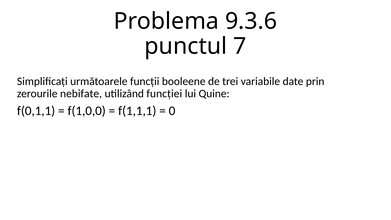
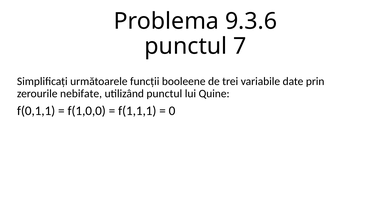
utilizând funcției: funcției -> punctul
